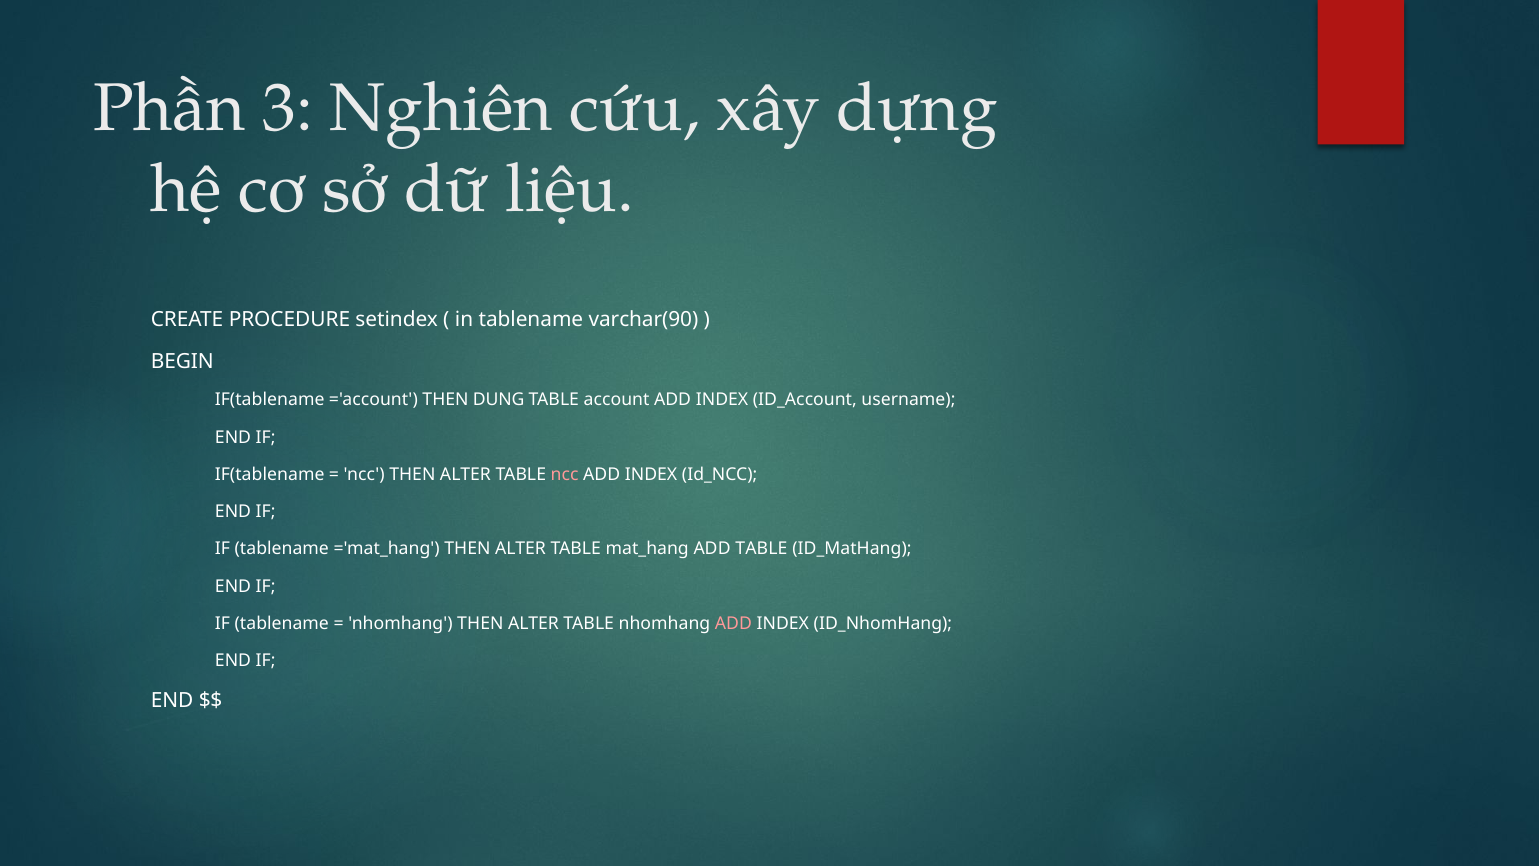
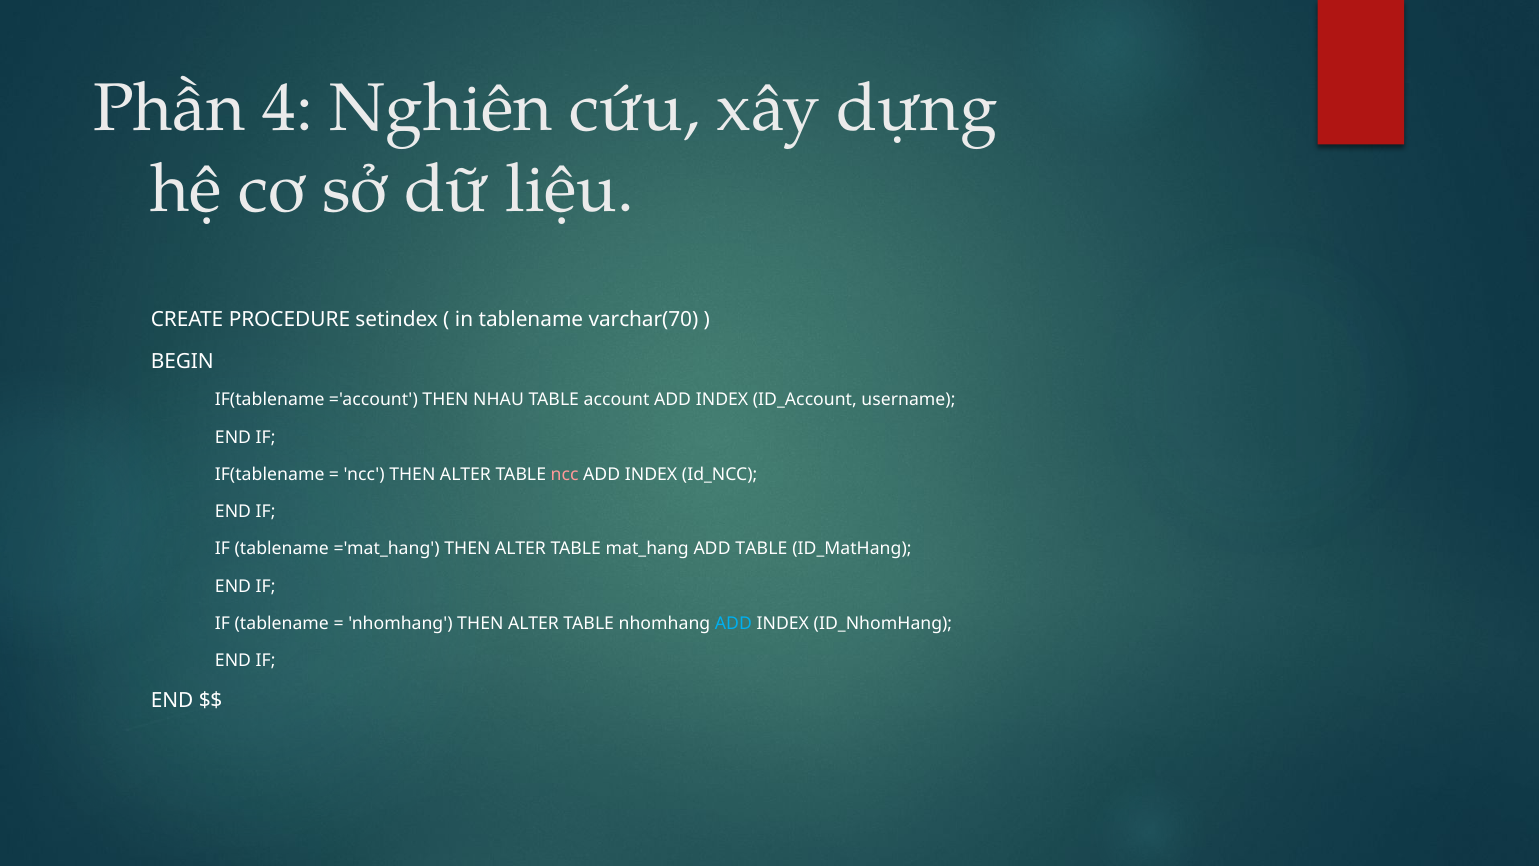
3: 3 -> 4
varchar(90: varchar(90 -> varchar(70
DUNG: DUNG -> NHAU
ADD at (733, 623) colour: pink -> light blue
